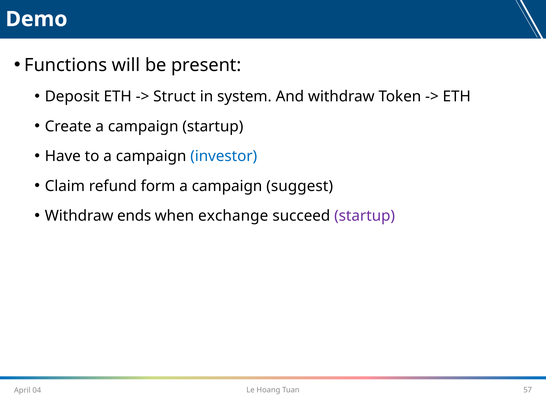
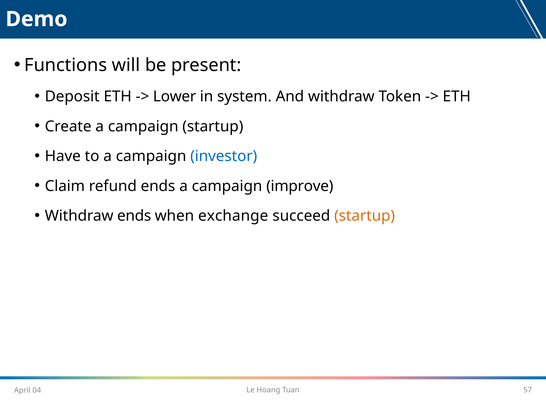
Struct: Struct -> Lower
refund form: form -> ends
suggest: suggest -> improve
startup at (365, 216) colour: purple -> orange
